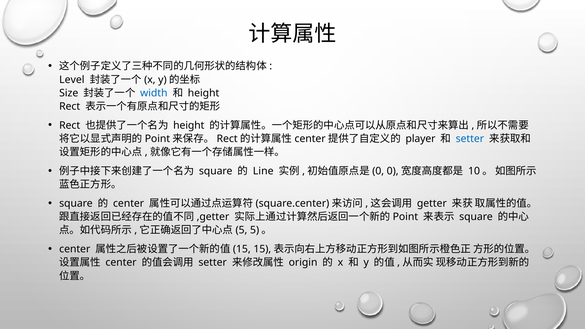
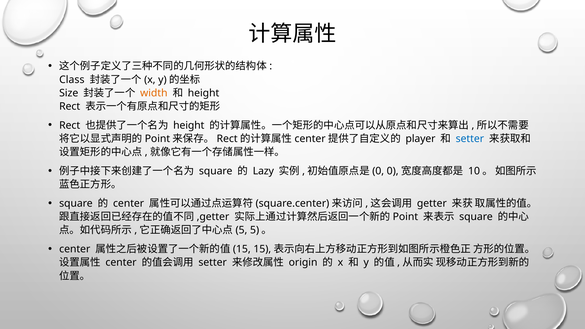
Level: Level -> Class
width colour: blue -> orange
Line: Line -> Lazy
